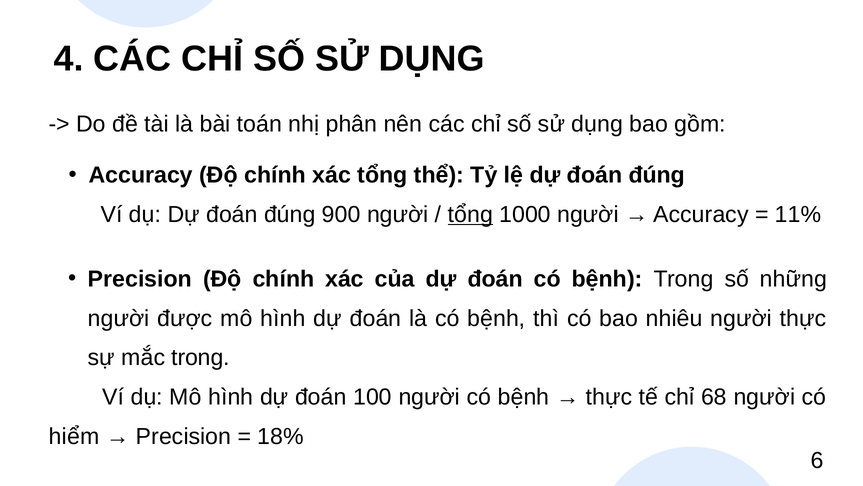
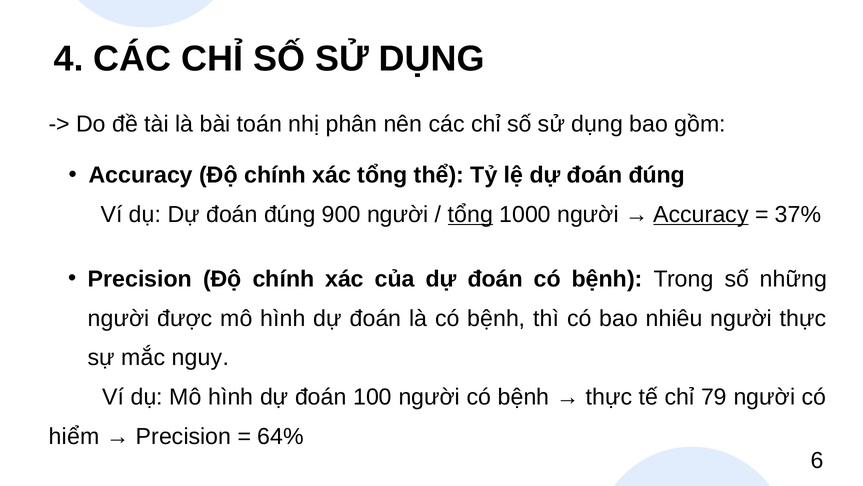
Accuracy at (701, 214) underline: none -> present
11%: 11% -> 37%
mắc trong: trong -> nguy
68: 68 -> 79
18%: 18% -> 64%
